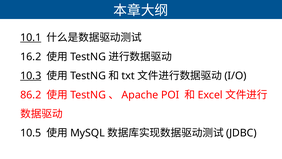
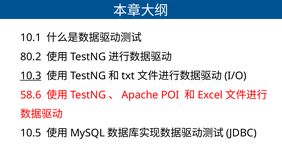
10.1 underline: present -> none
16.2: 16.2 -> 80.2
86.2: 86.2 -> 58.6
